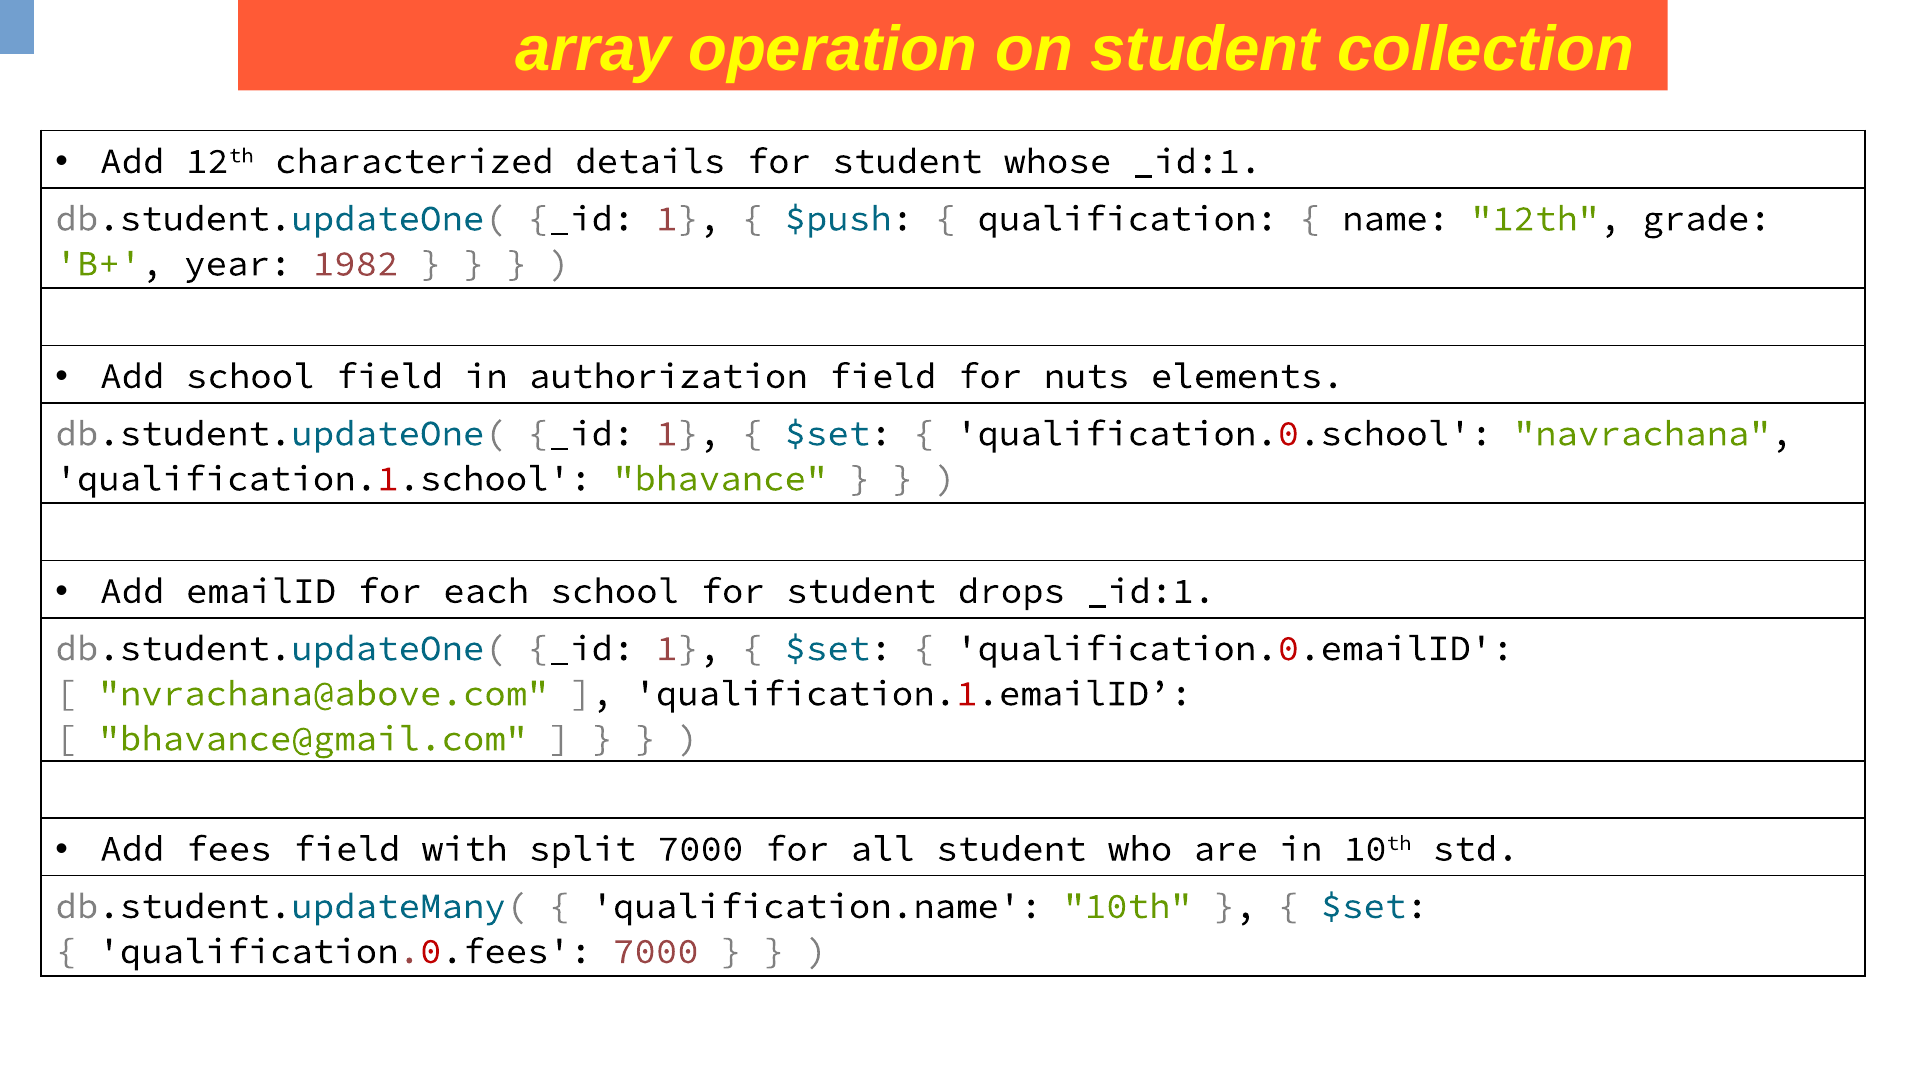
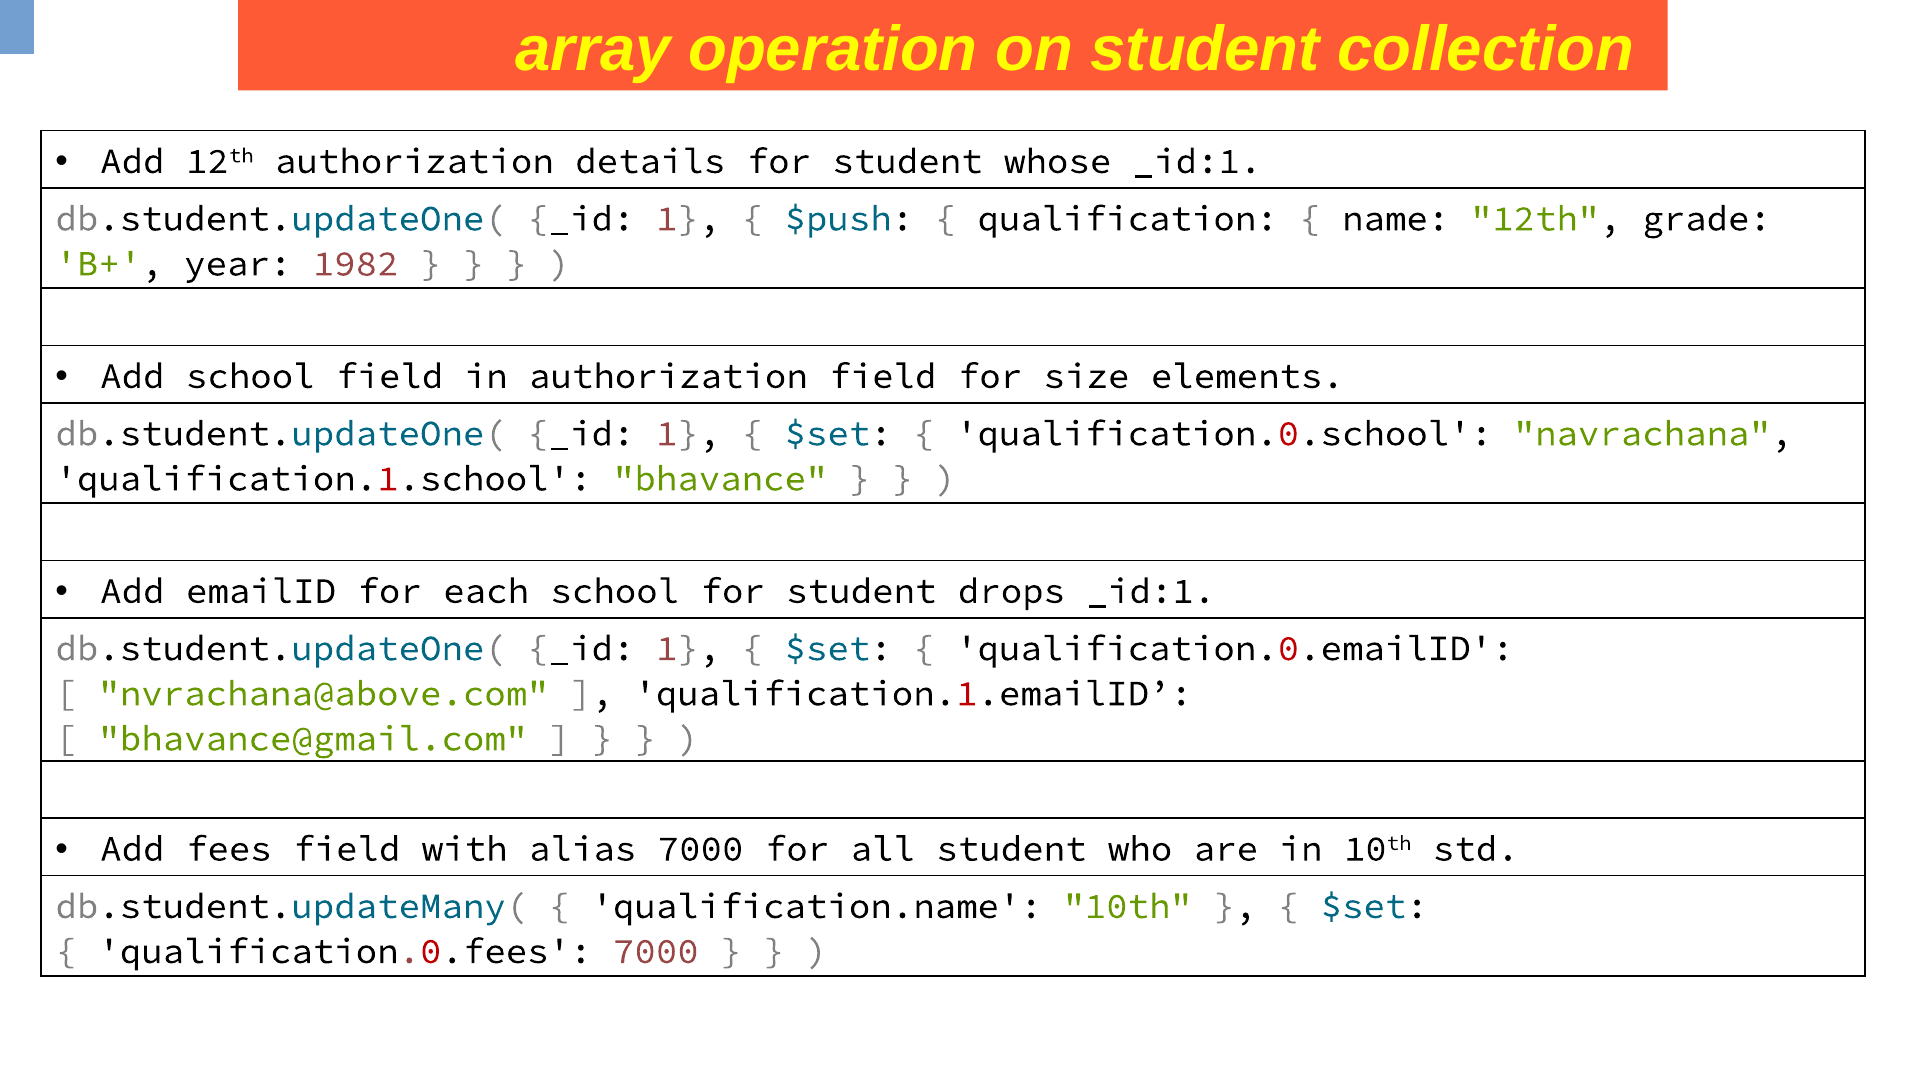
12th characterized: characterized -> authorization
nuts: nuts -> size
split: split -> alias
